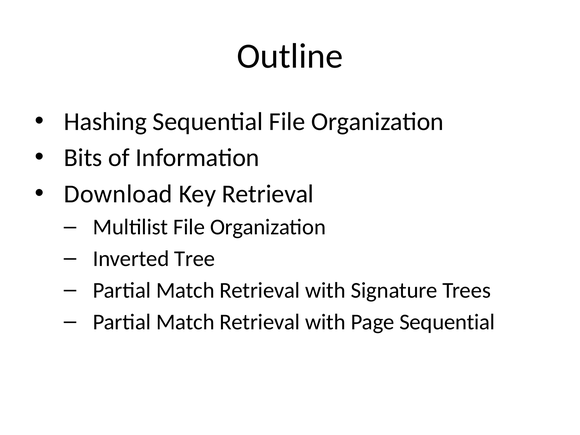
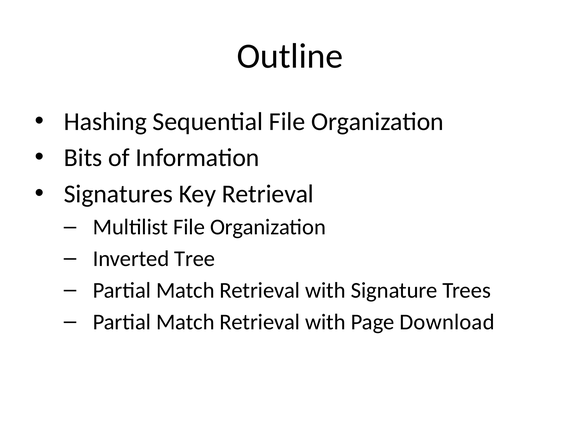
Download: Download -> Signatures
Page Sequential: Sequential -> Download
